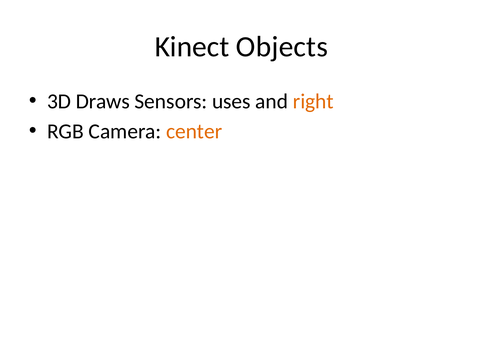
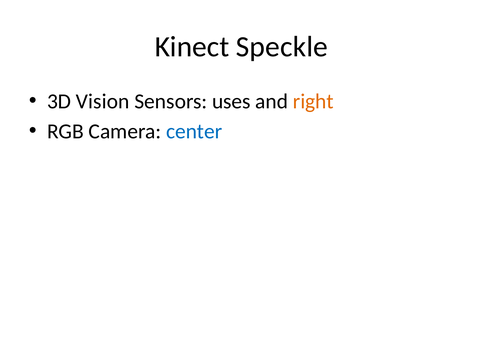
Objects: Objects -> Speckle
Draws: Draws -> Vision
center colour: orange -> blue
